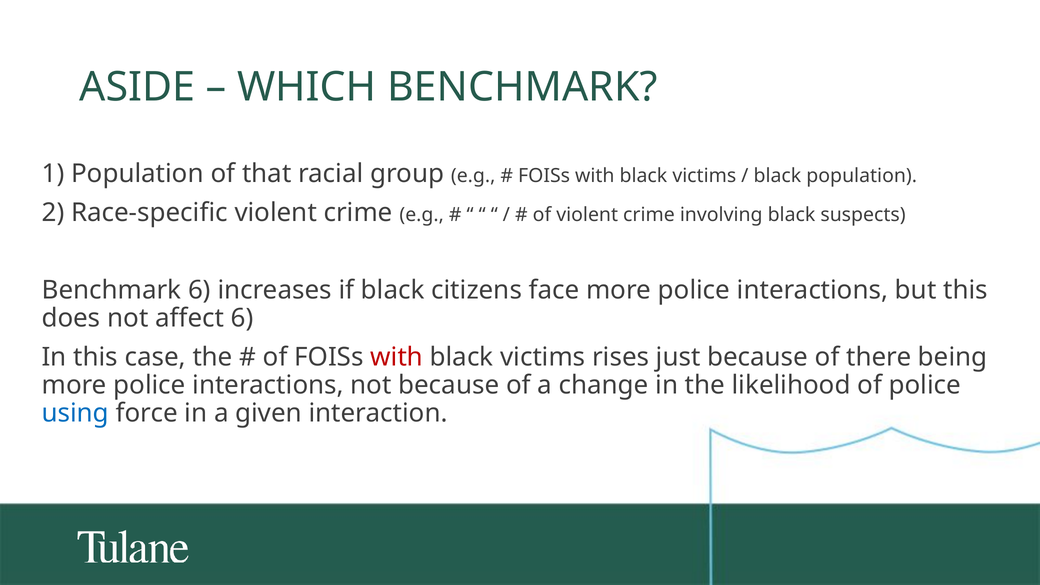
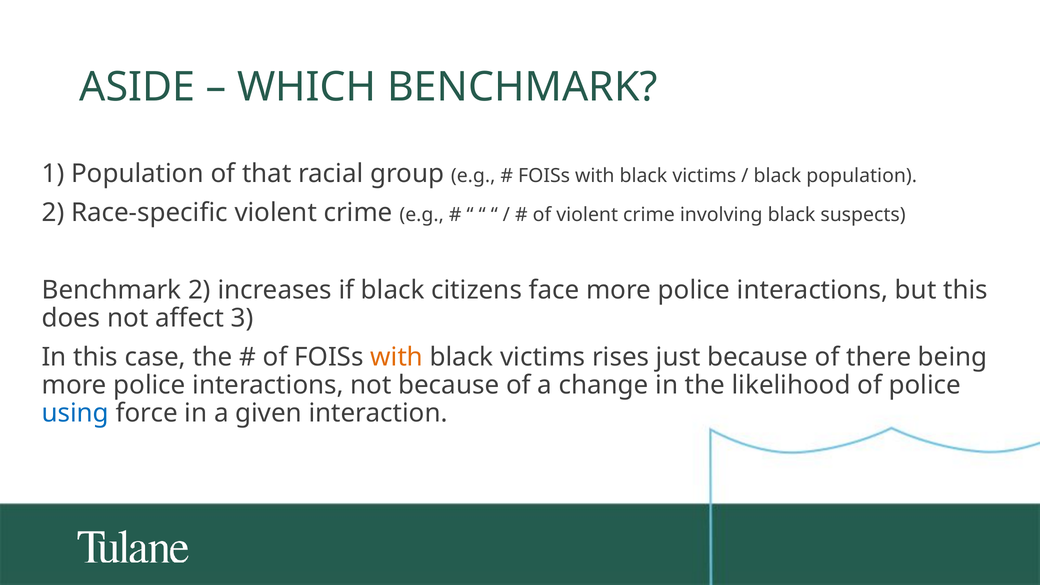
Benchmark 6: 6 -> 2
affect 6: 6 -> 3
with at (397, 357) colour: red -> orange
